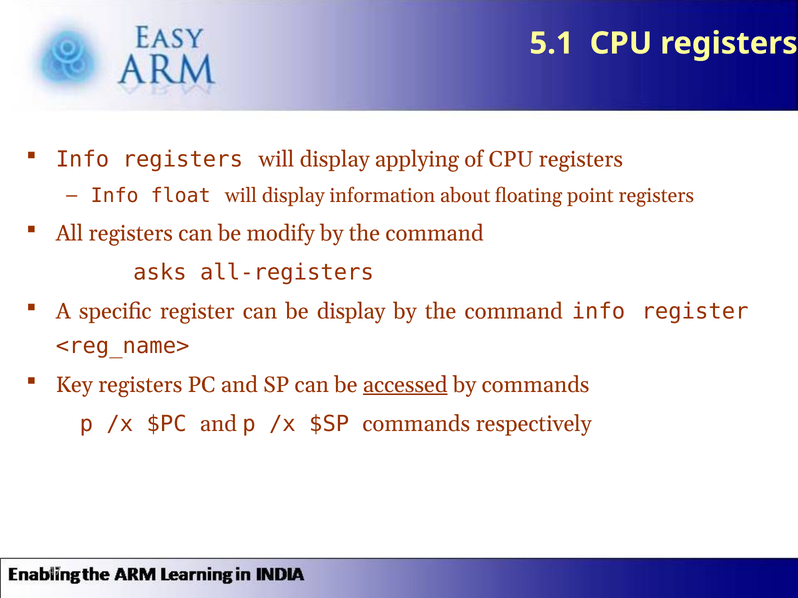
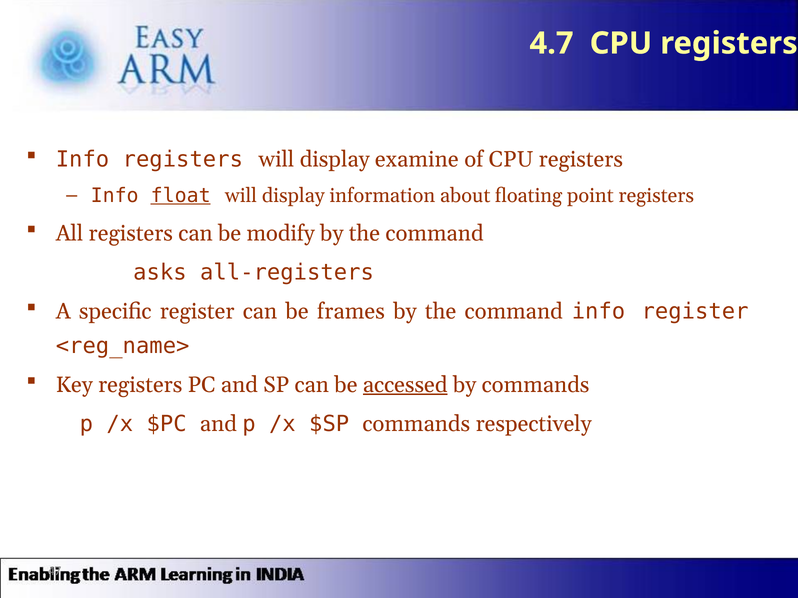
5.1: 5.1 -> 4.7
applying: applying -> examine
float underline: none -> present
be display: display -> frames
